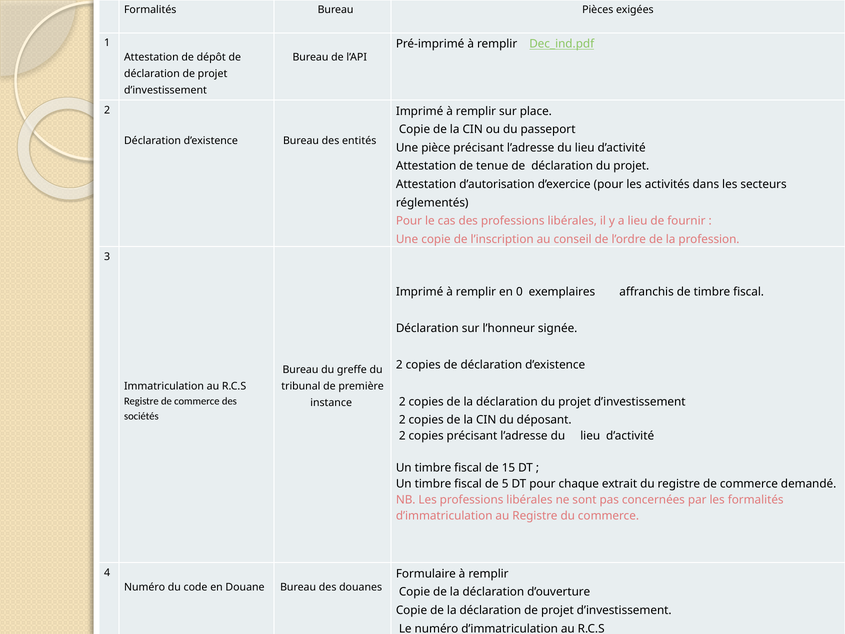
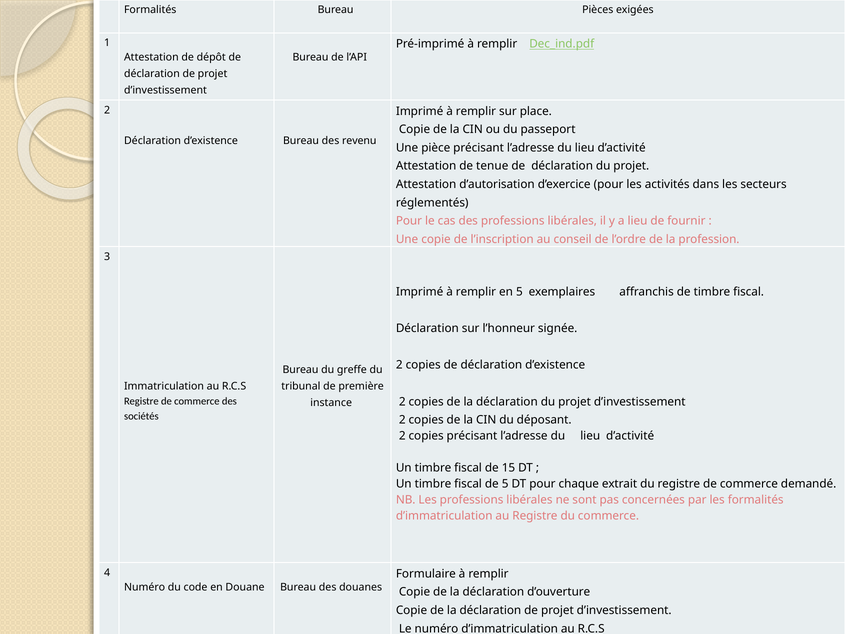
entités: entités -> revenu
en 0: 0 -> 5
